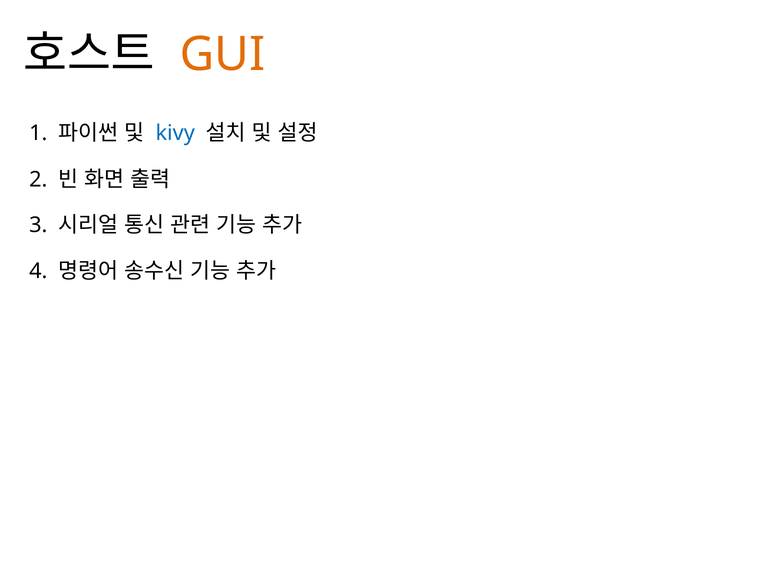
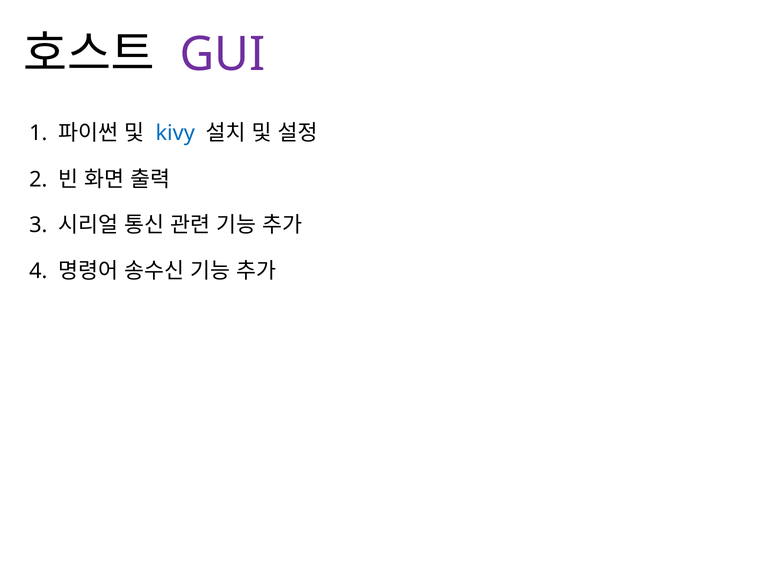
GUI colour: orange -> purple
